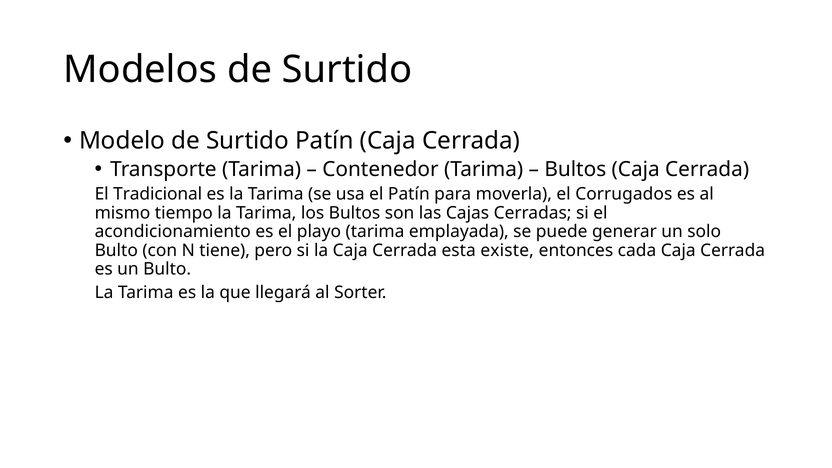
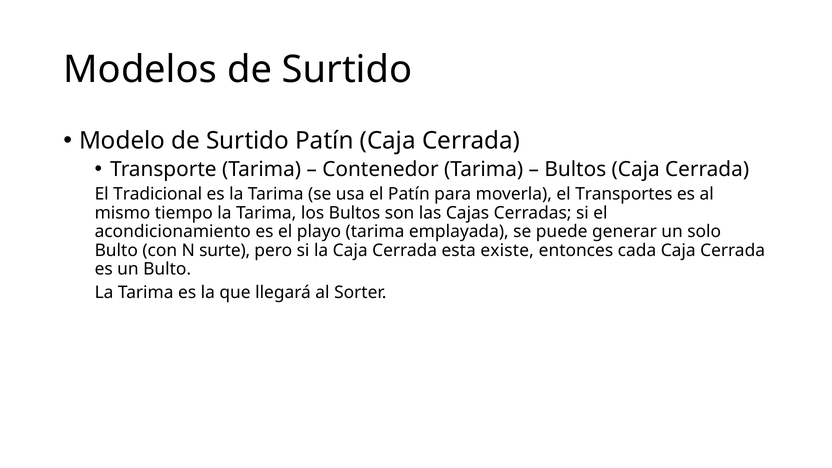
Corrugados: Corrugados -> Transportes
tiene: tiene -> surte
